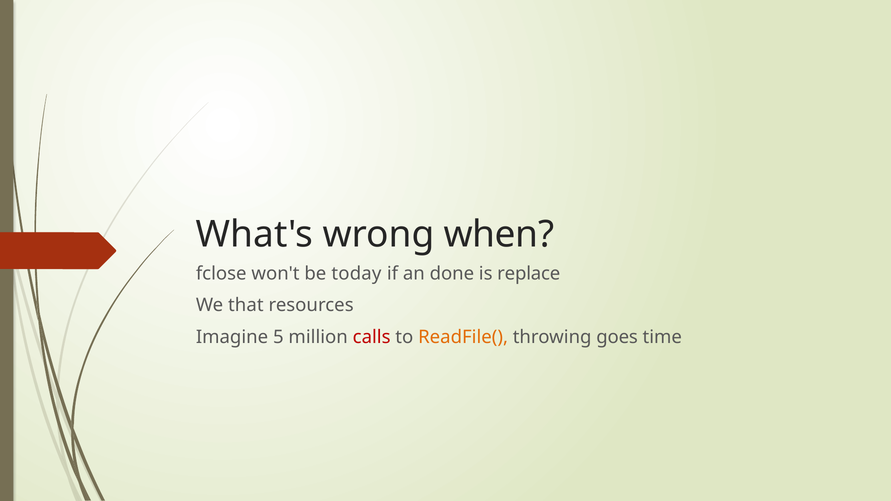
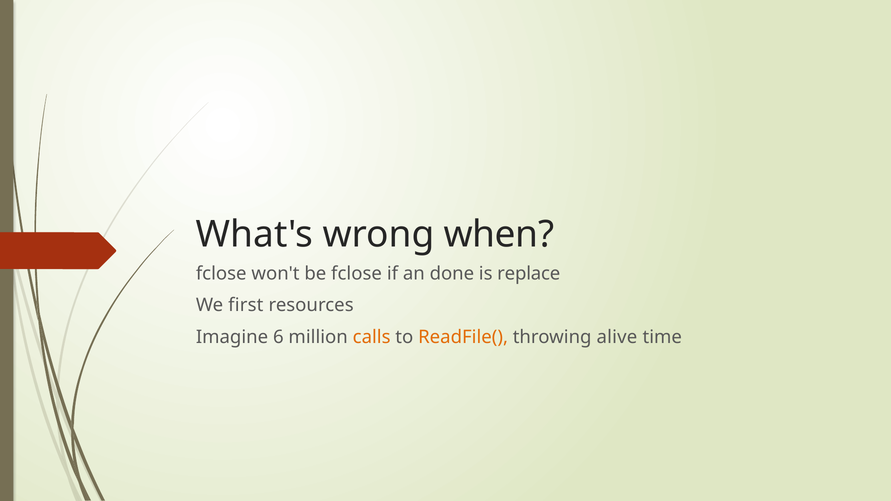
be today: today -> fclose
that: that -> first
5: 5 -> 6
calls colour: red -> orange
goes: goes -> alive
